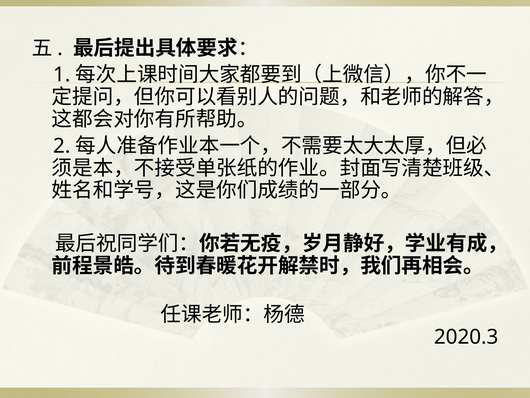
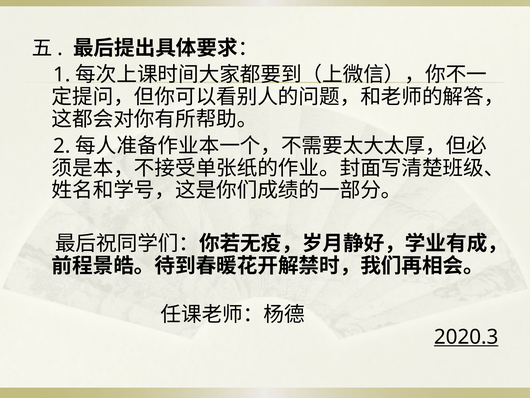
2020.3 underline: none -> present
